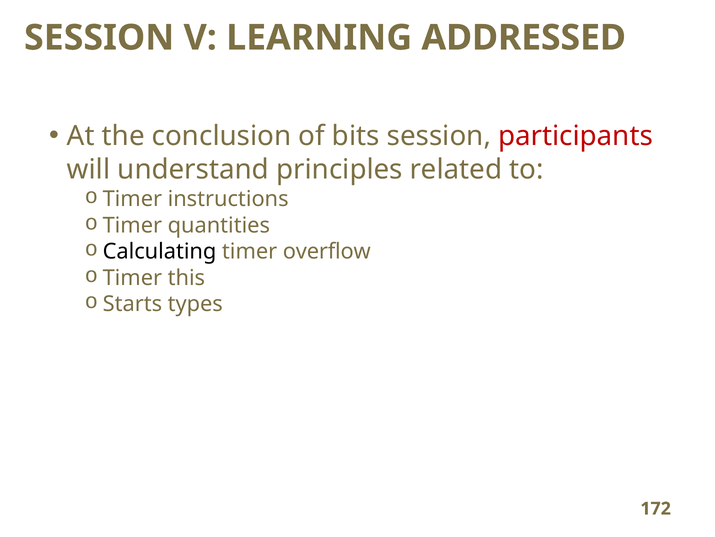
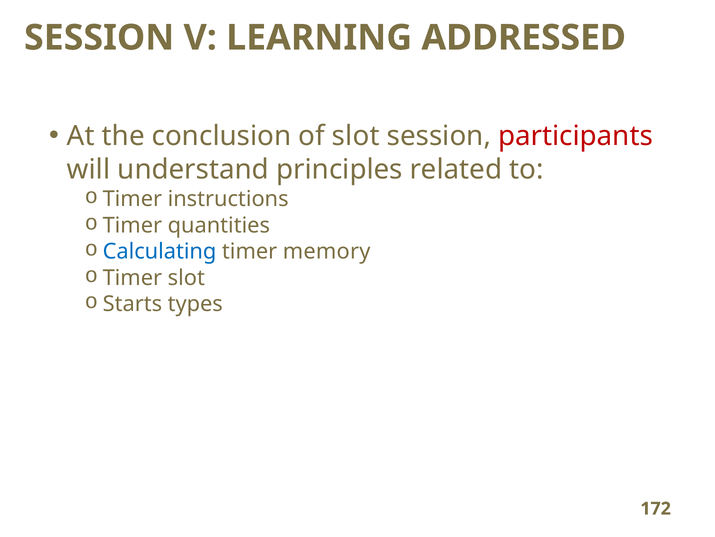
of bits: bits -> slot
Calculating colour: black -> blue
overflow: overflow -> memory
Timer this: this -> slot
